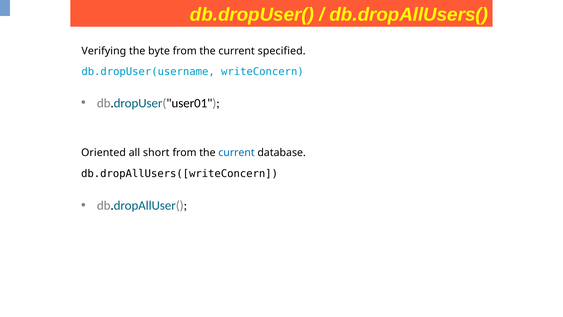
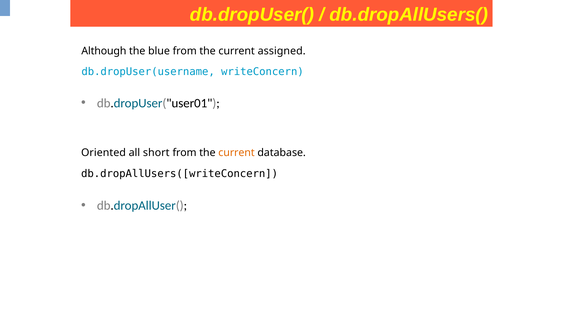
Verifying: Verifying -> Although
byte: byte -> blue
specified: specified -> assigned
current at (237, 153) colour: blue -> orange
